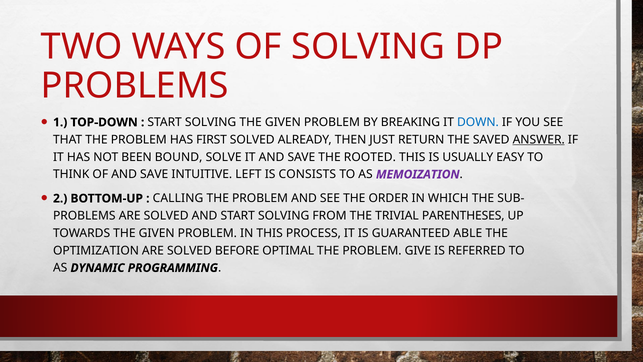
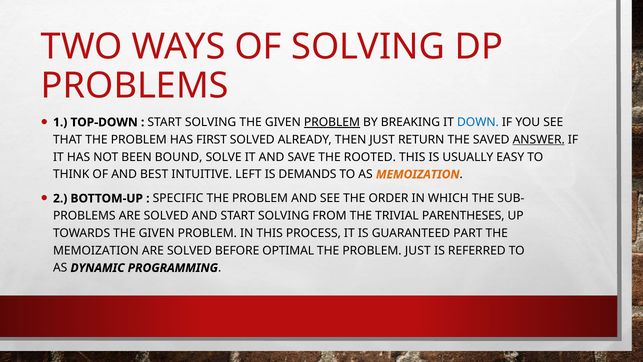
PROBLEM at (332, 122) underline: none -> present
OF AND SAVE: SAVE -> BEST
CONSISTS: CONSISTS -> DEMANDS
MEMOIZATION at (418, 174) colour: purple -> orange
CALLING: CALLING -> SPECIFIC
ABLE: ABLE -> PART
OPTIMIZATION at (96, 250): OPTIMIZATION -> MEMOIZATION
PROBLEM GIVE: GIVE -> JUST
